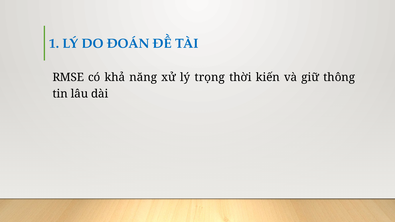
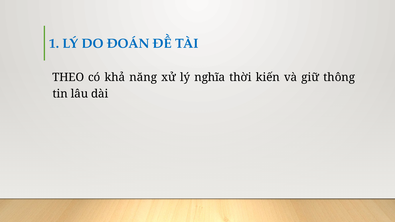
RMSE: RMSE -> THEO
trọng: trọng -> nghĩa
